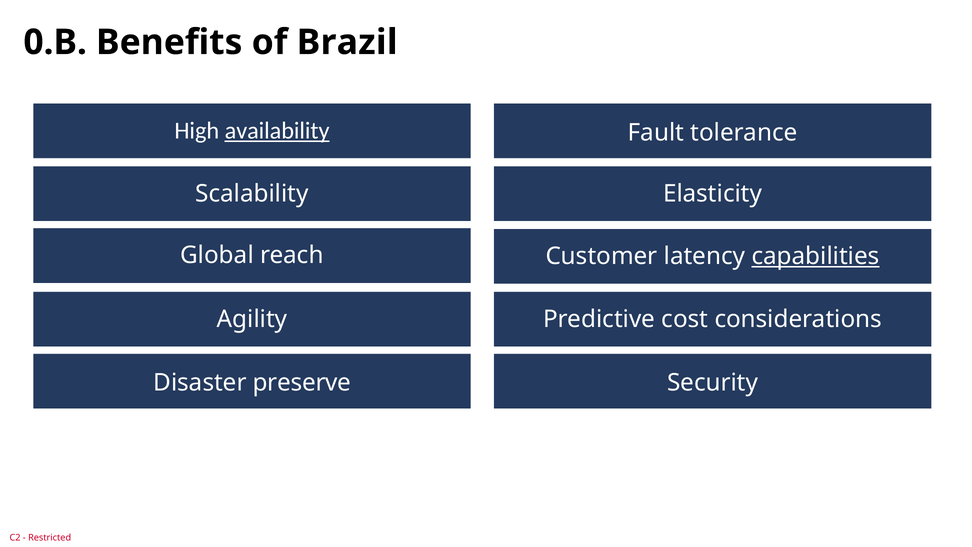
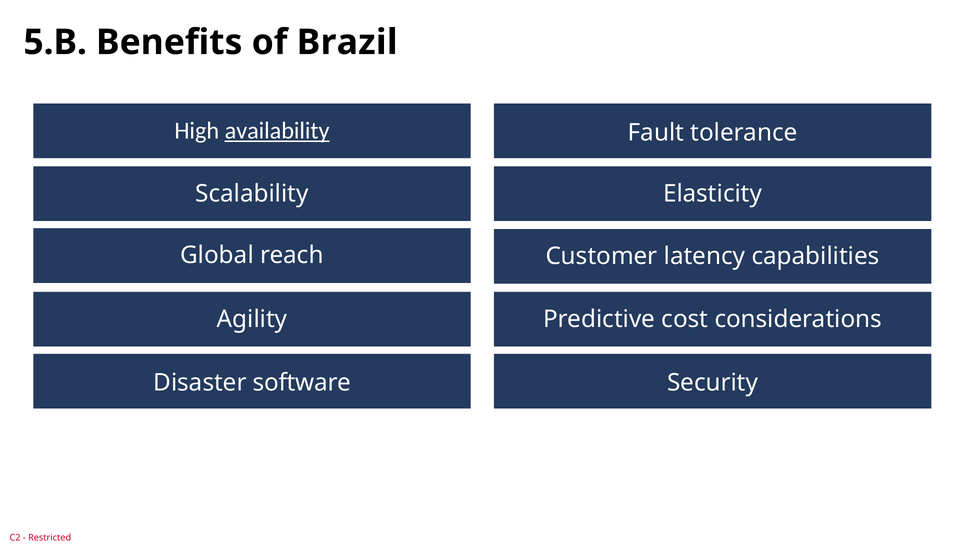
0.B: 0.B -> 5.B
capabilities underline: present -> none
preserve: preserve -> software
